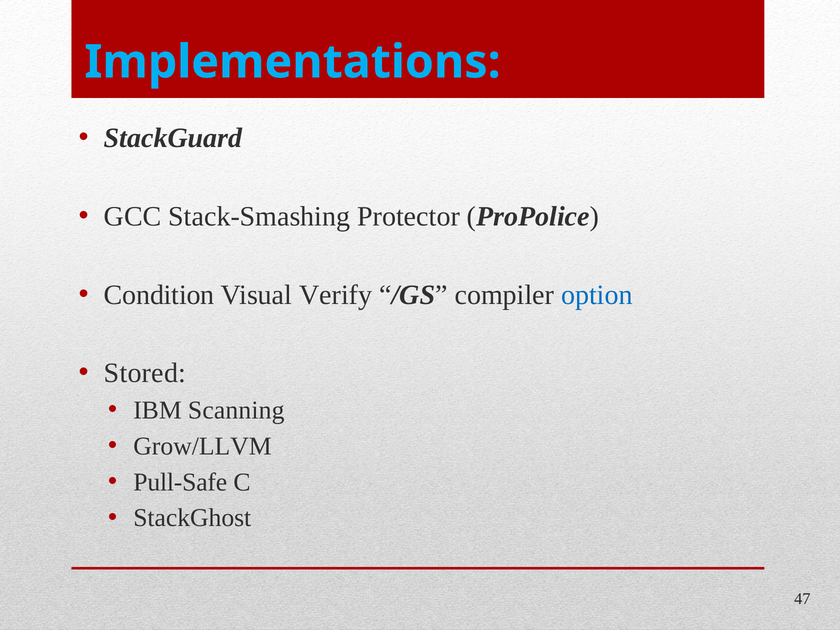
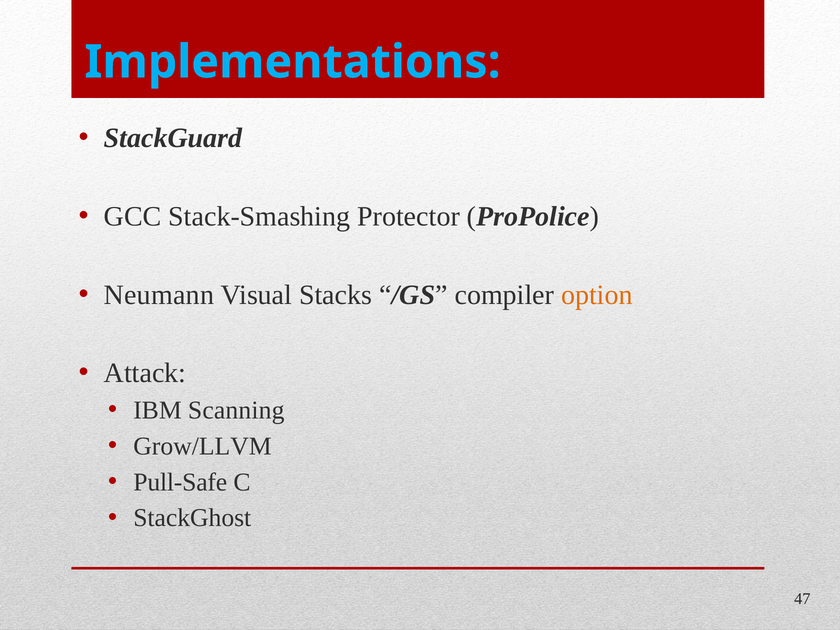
Condition: Condition -> Neumann
Verify: Verify -> Stacks
option colour: blue -> orange
Stored: Stored -> Attack
